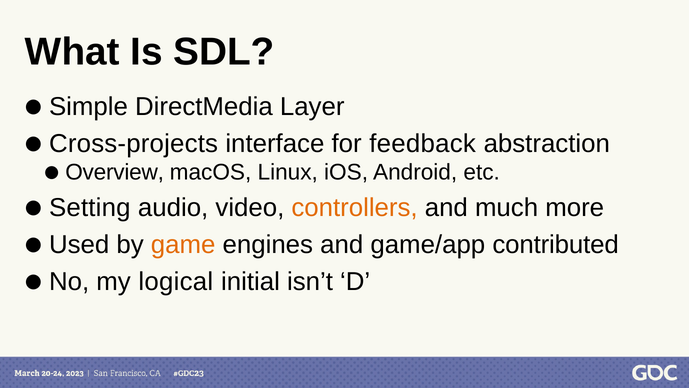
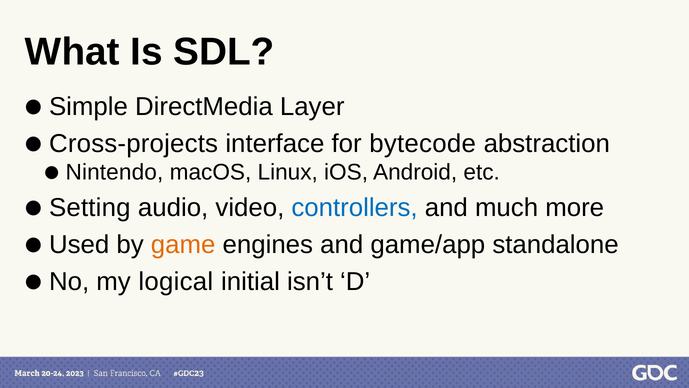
feedback: feedback -> bytecode
Overview: Overview -> Nintendo
controllers colour: orange -> blue
contributed: contributed -> standalone
